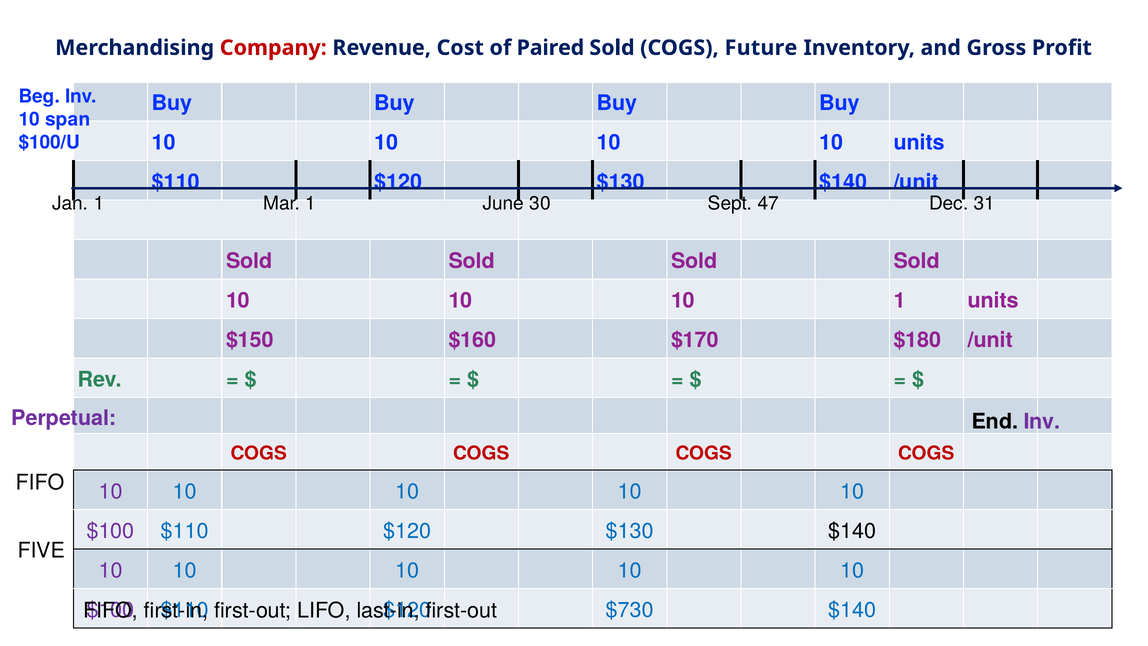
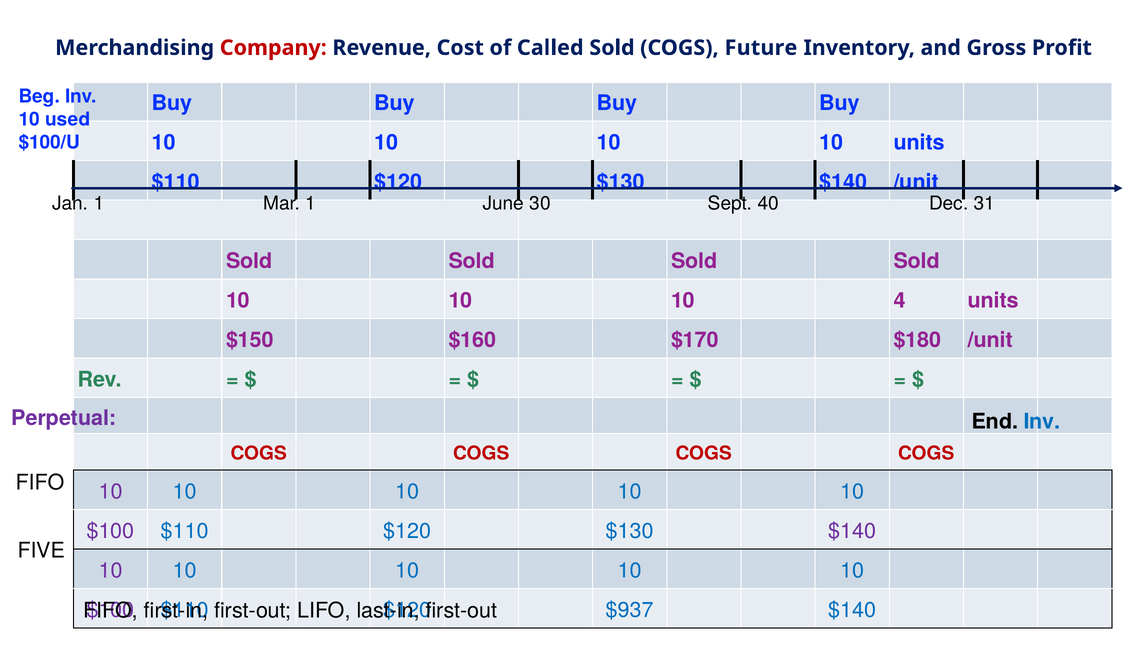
Paired: Paired -> Called
span: span -> used
47: 47 -> 40
10 1: 1 -> 4
Inv at (1042, 422) colour: purple -> blue
$140 at (852, 531) colour: black -> purple
$730: $730 -> $937
